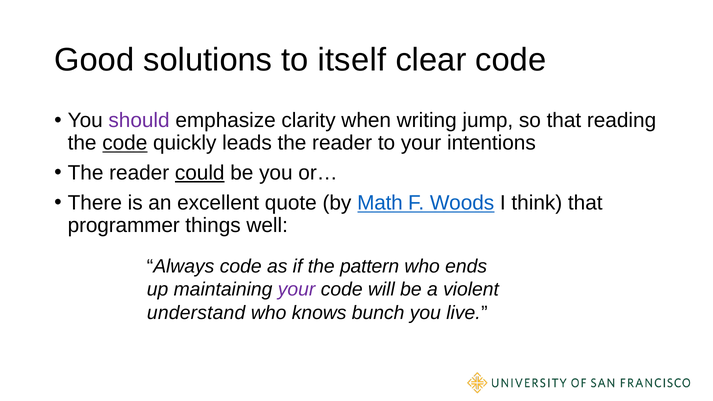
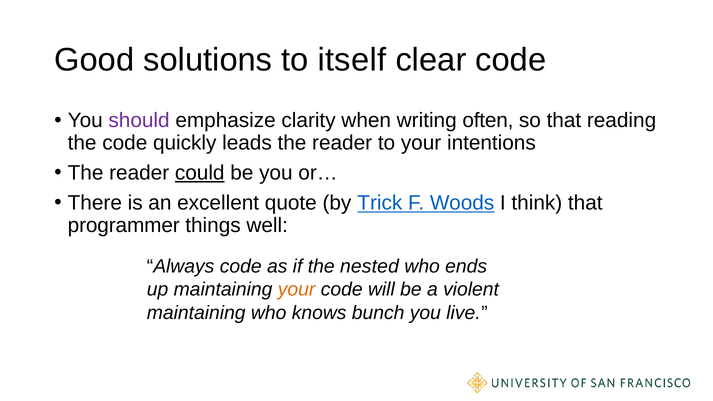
jump: jump -> often
code at (125, 143) underline: present -> none
Math: Math -> Trick
pattern: pattern -> nested
your at (297, 290) colour: purple -> orange
understand at (196, 313): understand -> maintaining
